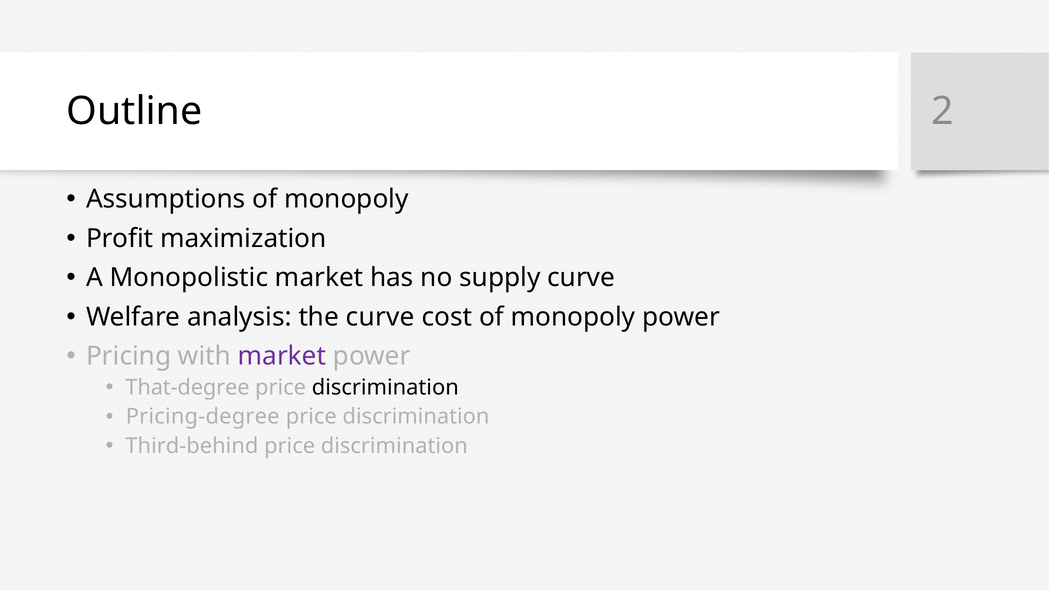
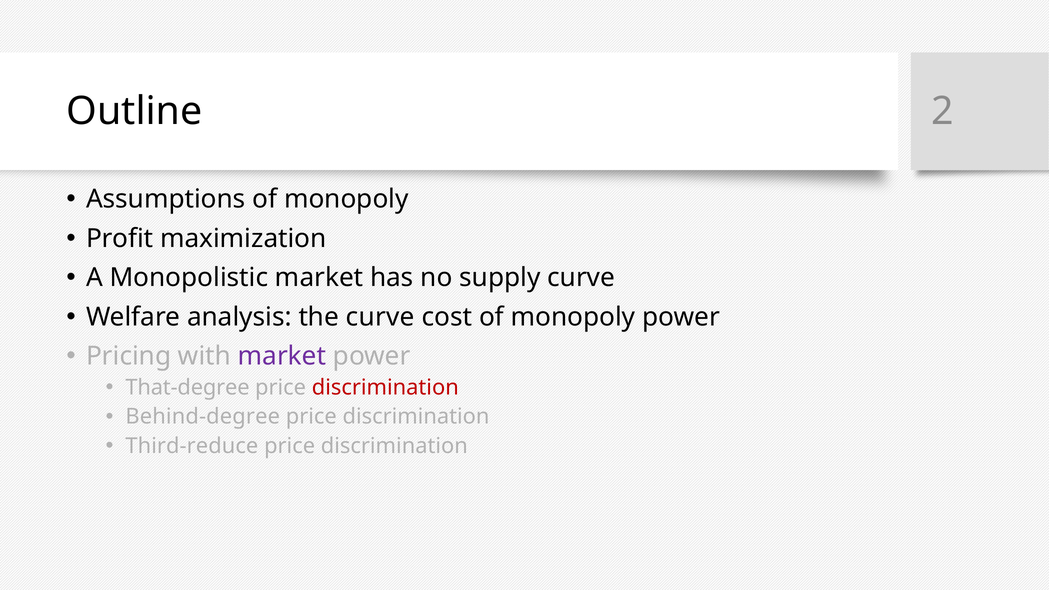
discrimination at (385, 388) colour: black -> red
Pricing-degree: Pricing-degree -> Behind-degree
Third-behind: Third-behind -> Third-reduce
